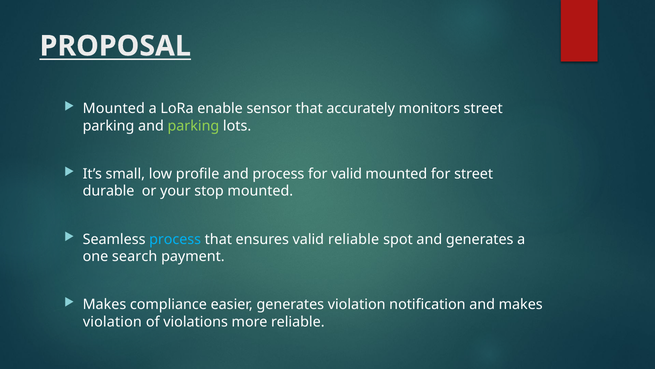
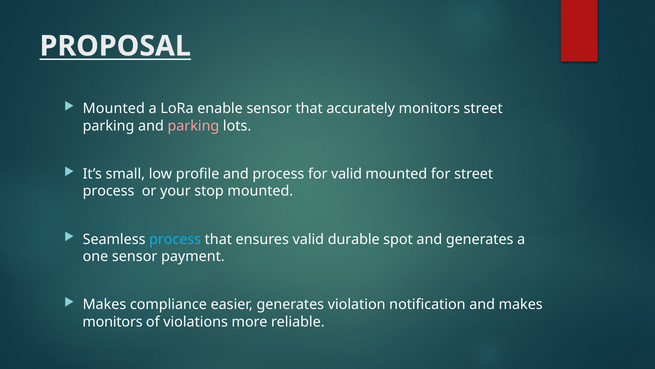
parking at (193, 126) colour: light green -> pink
durable at (109, 191): durable -> process
valid reliable: reliable -> durable
one search: search -> sensor
violation at (112, 321): violation -> monitors
